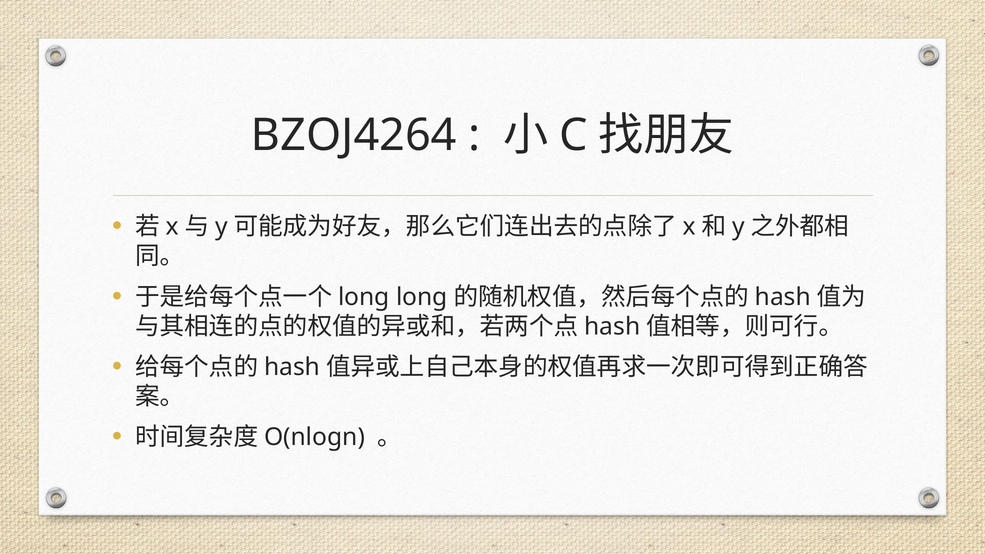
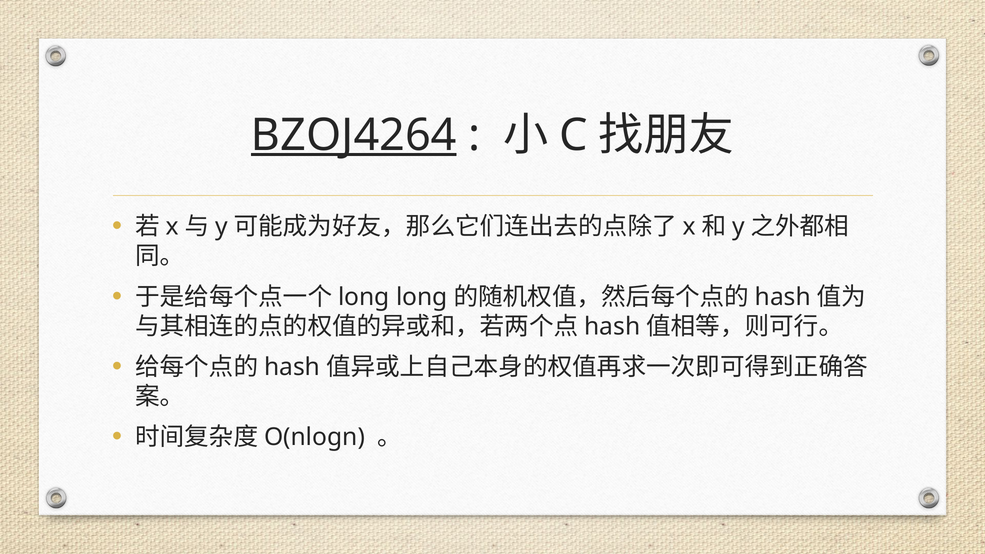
BZOJ4264 underline: none -> present
